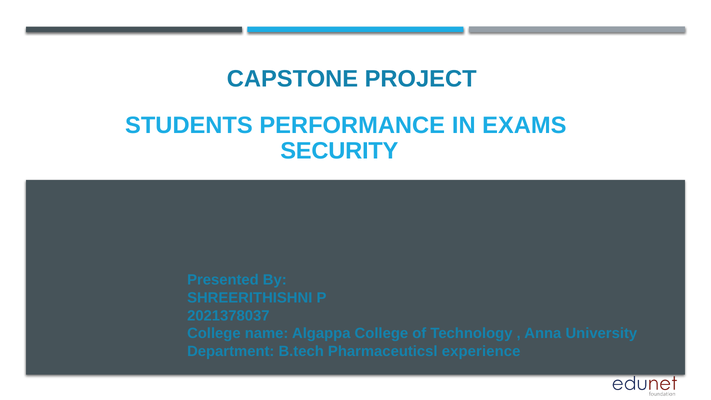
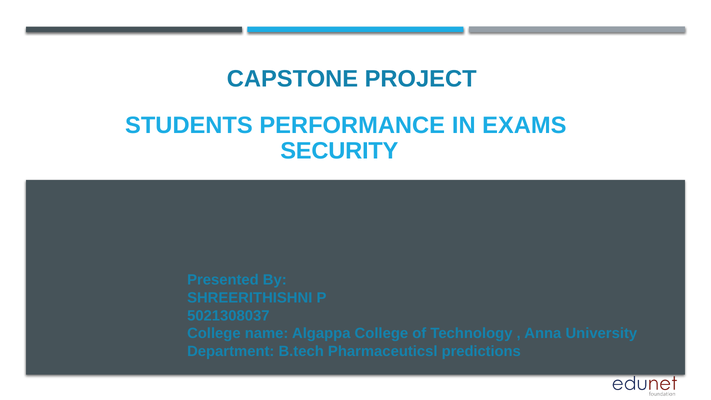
2021378037: 2021378037 -> 5021308037
experience: experience -> predictions
